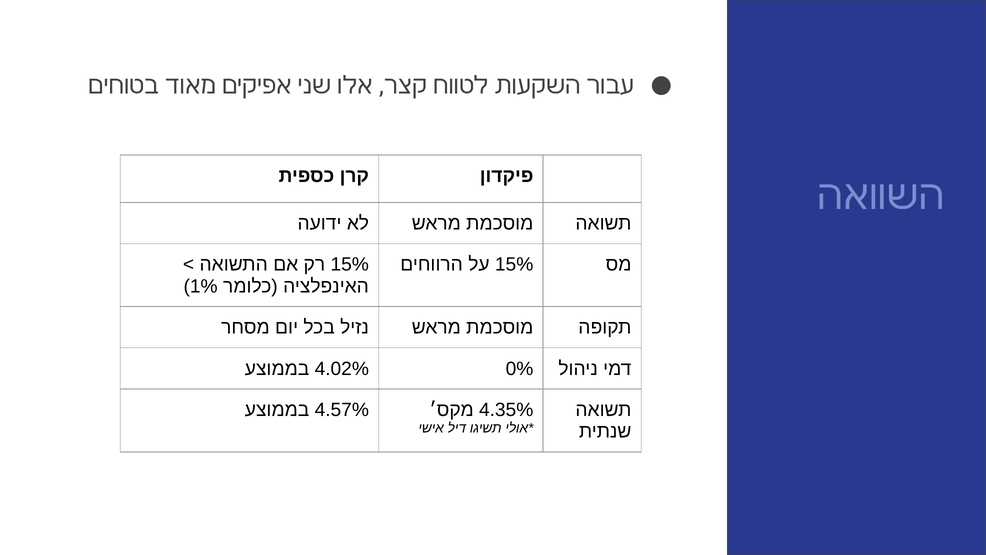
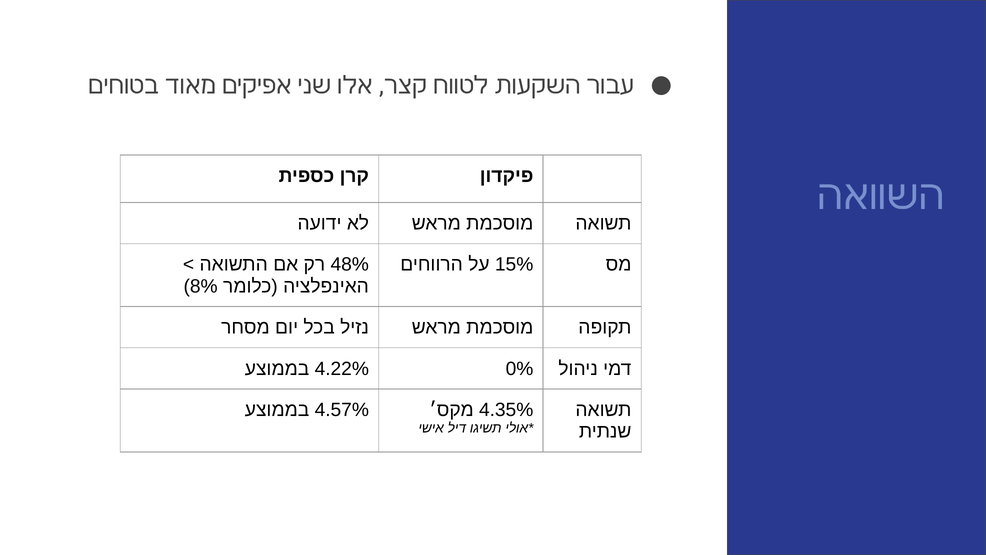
15% at (350, 264): 15% -> 48%
1%: 1% -> 8%
4.02%: 4.02% -> 4.22%
